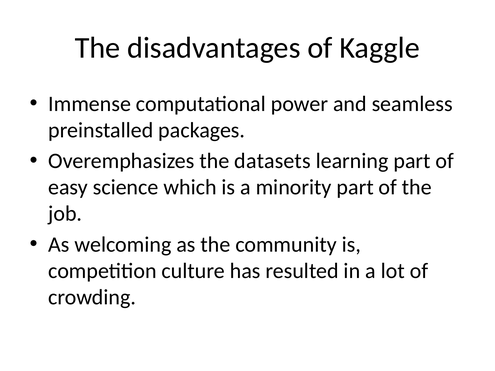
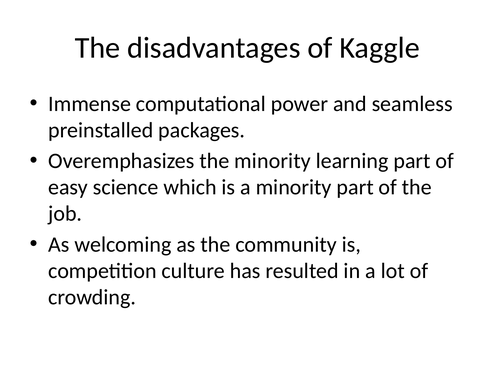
the datasets: datasets -> minority
